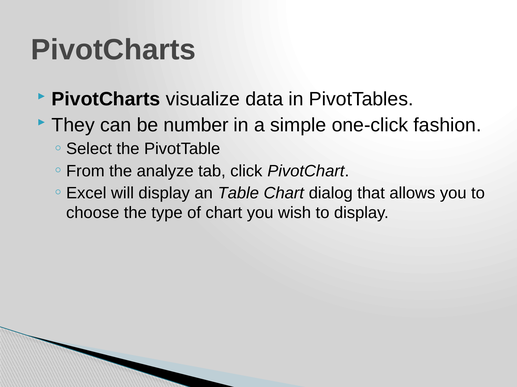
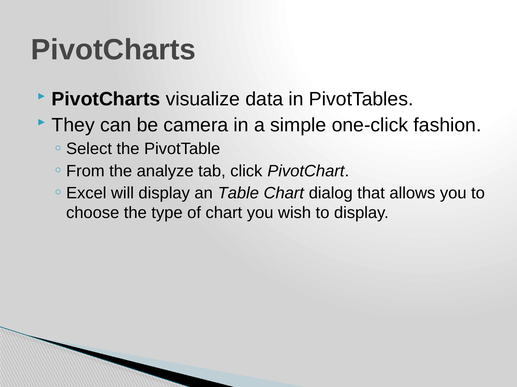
number: number -> camera
